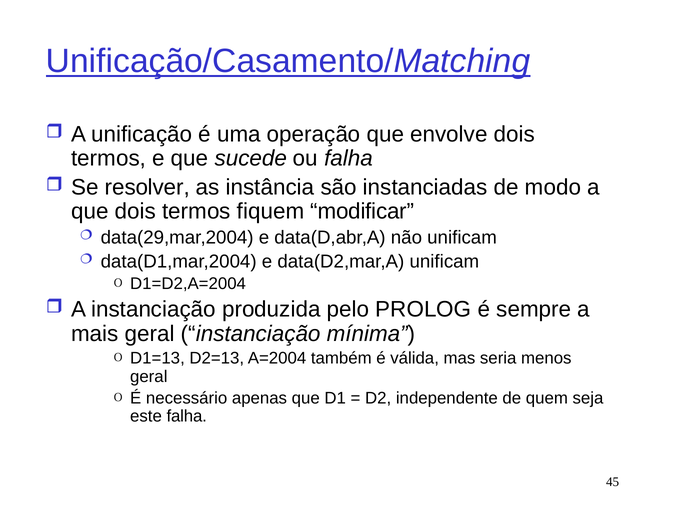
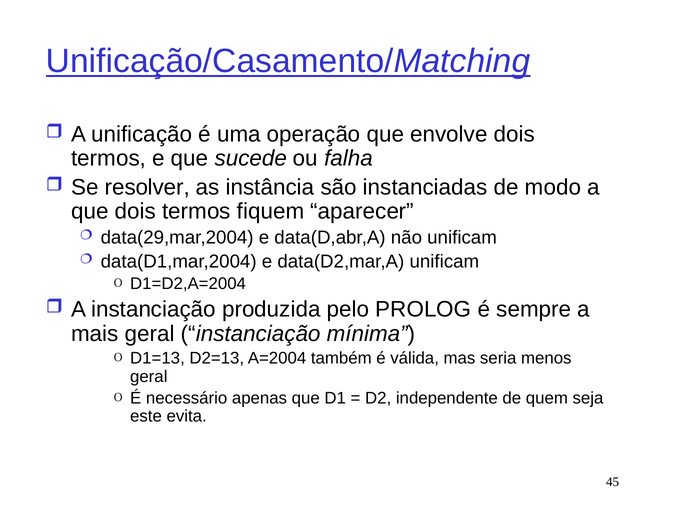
modificar: modificar -> aparecer
este falha: falha -> evita
